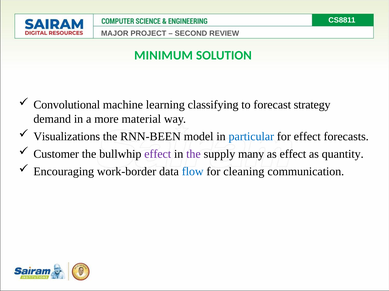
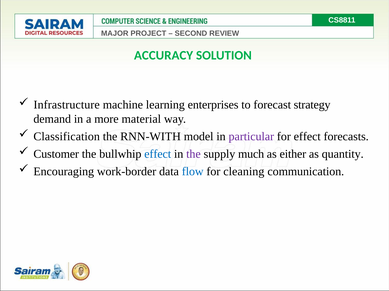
MINIMUM: MINIMUM -> ACCURACY
Convolutional: Convolutional -> Infrastructure
classifying: classifying -> enterprises
Visualizations: Visualizations -> Classification
RNN-BEEN: RNN-BEEN -> RNN-WITH
particular colour: blue -> purple
effect at (158, 154) colour: purple -> blue
many: many -> much
as effect: effect -> either
